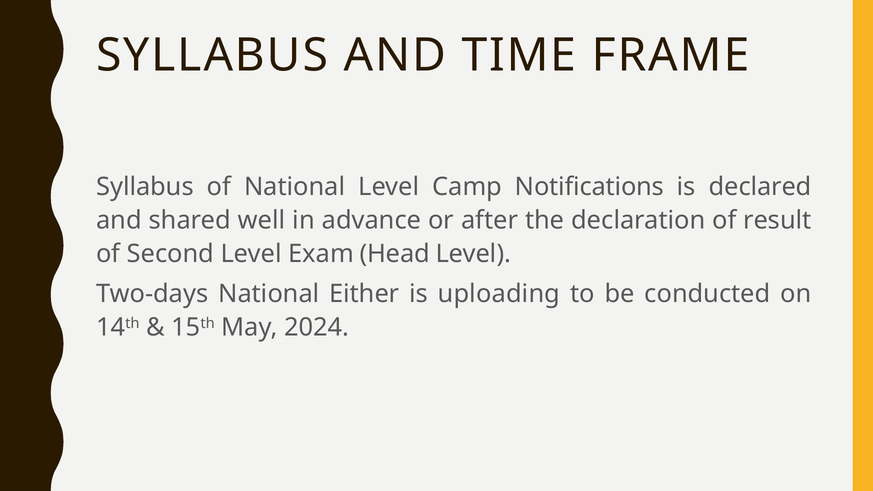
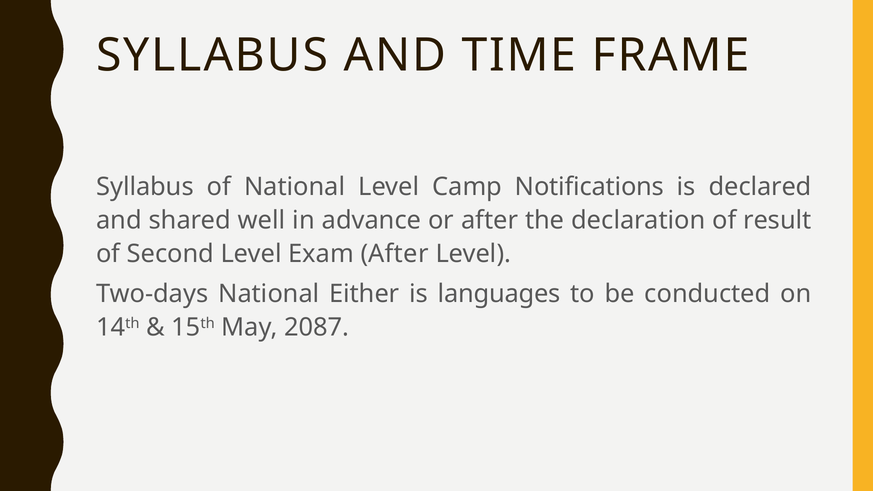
Exam Head: Head -> After
uploading: uploading -> languages
2024: 2024 -> 2087
